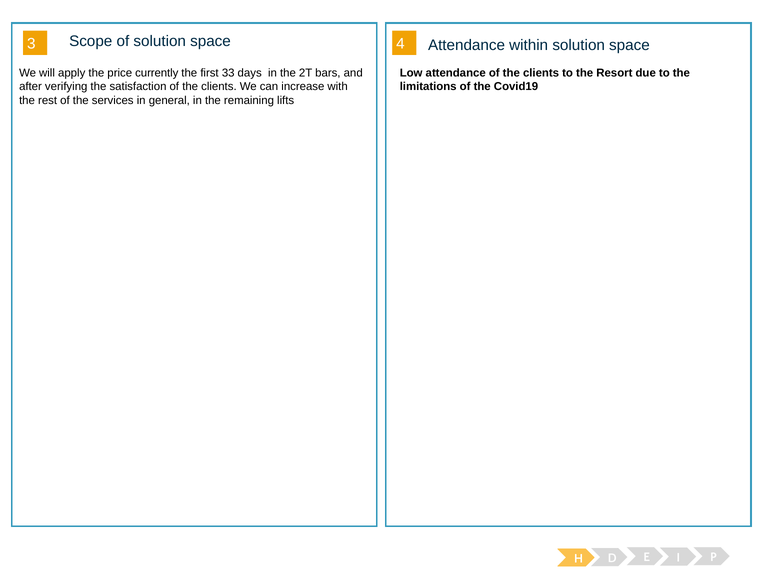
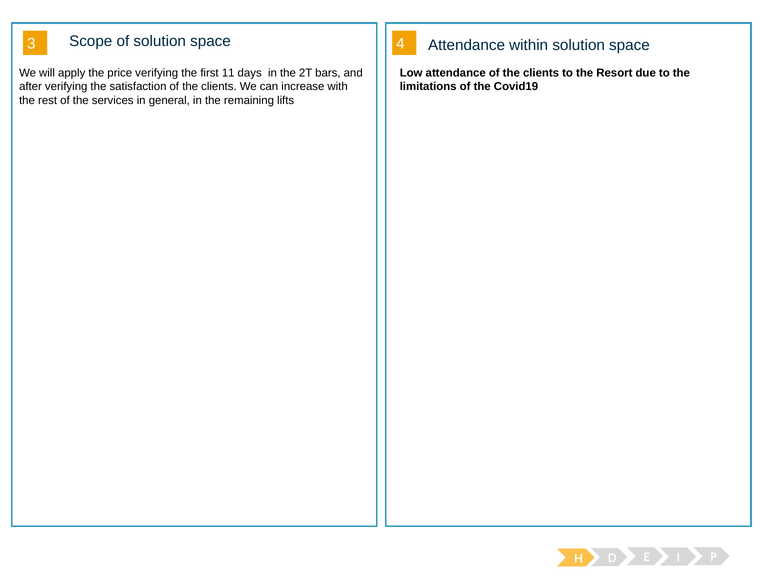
price currently: currently -> verifying
33: 33 -> 11
